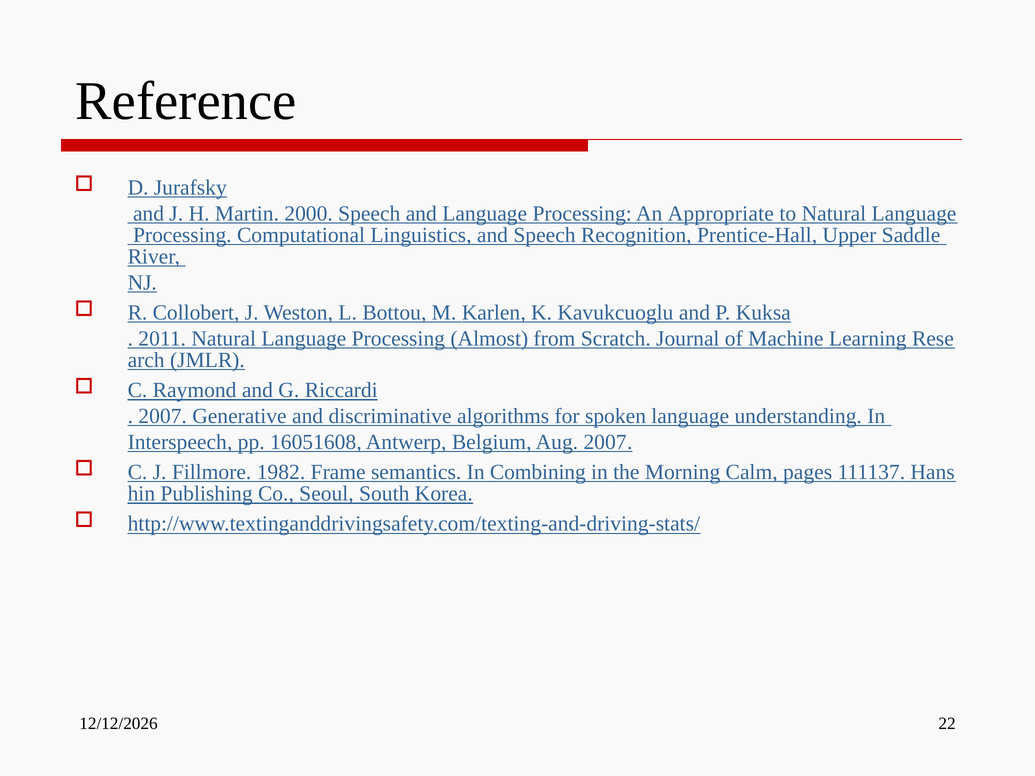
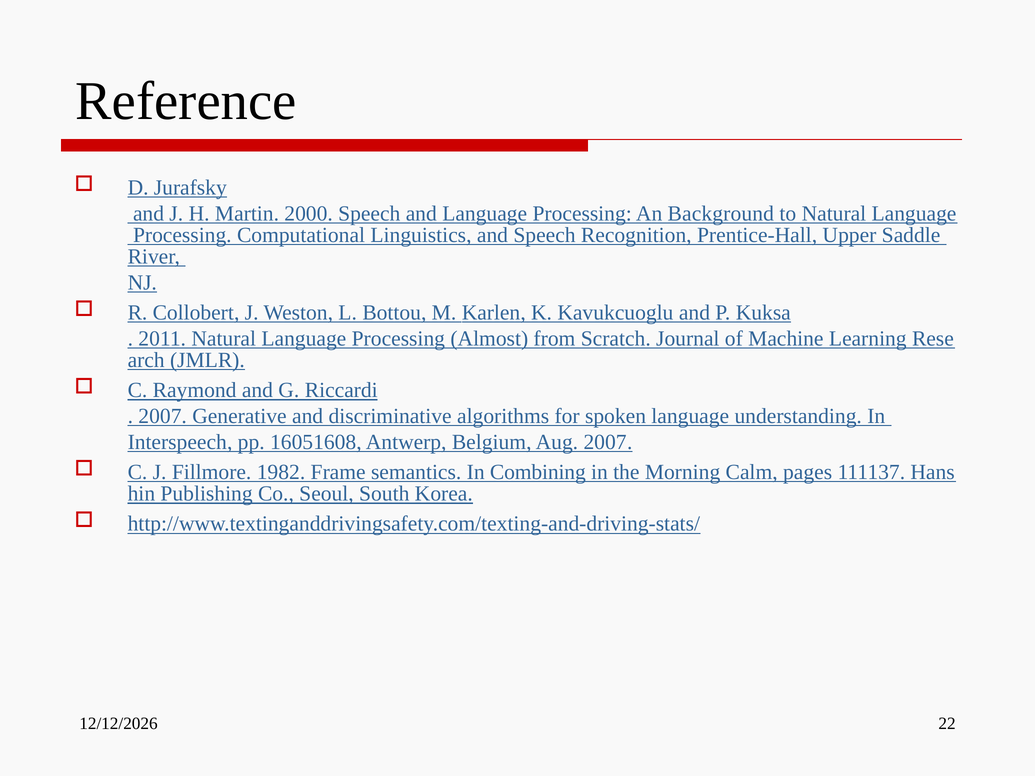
Appropriate: Appropriate -> Background
